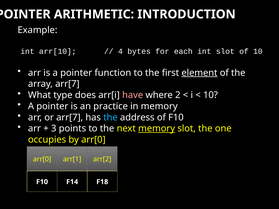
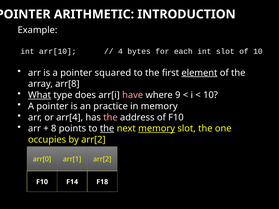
function: function -> squared
array arr[7: arr[7 -> arr[8
What underline: none -> present
2: 2 -> 9
or arr[7: arr[7 -> arr[4
the at (110, 118) colour: light blue -> pink
3: 3 -> 8
the at (107, 129) underline: none -> present
by arr[0: arr[0 -> arr[2
